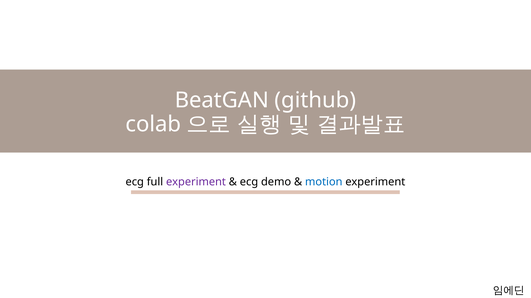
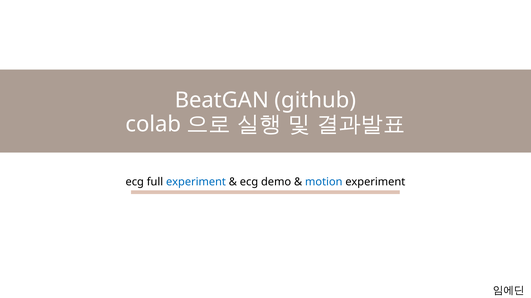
experiment at (196, 182) colour: purple -> blue
